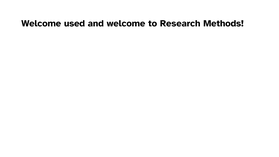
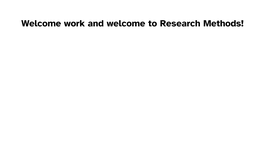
used: used -> work
